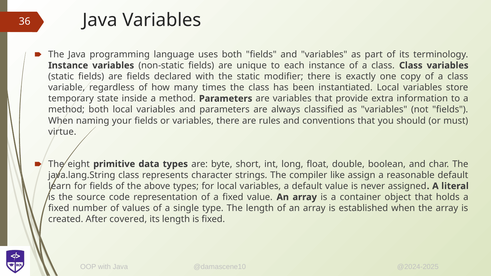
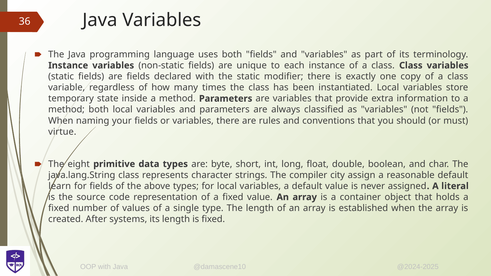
like: like -> city
covered: covered -> systems
